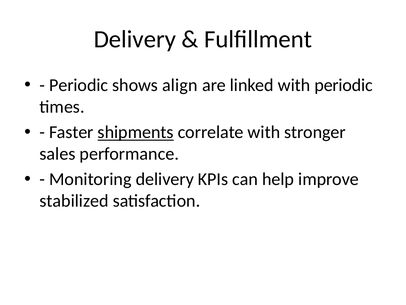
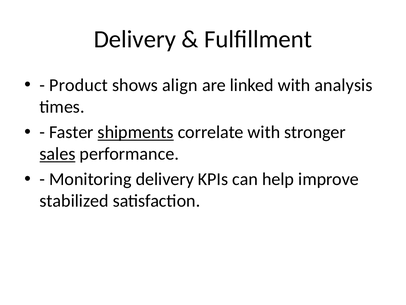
Periodic at (79, 85): Periodic -> Product
with periodic: periodic -> analysis
sales underline: none -> present
